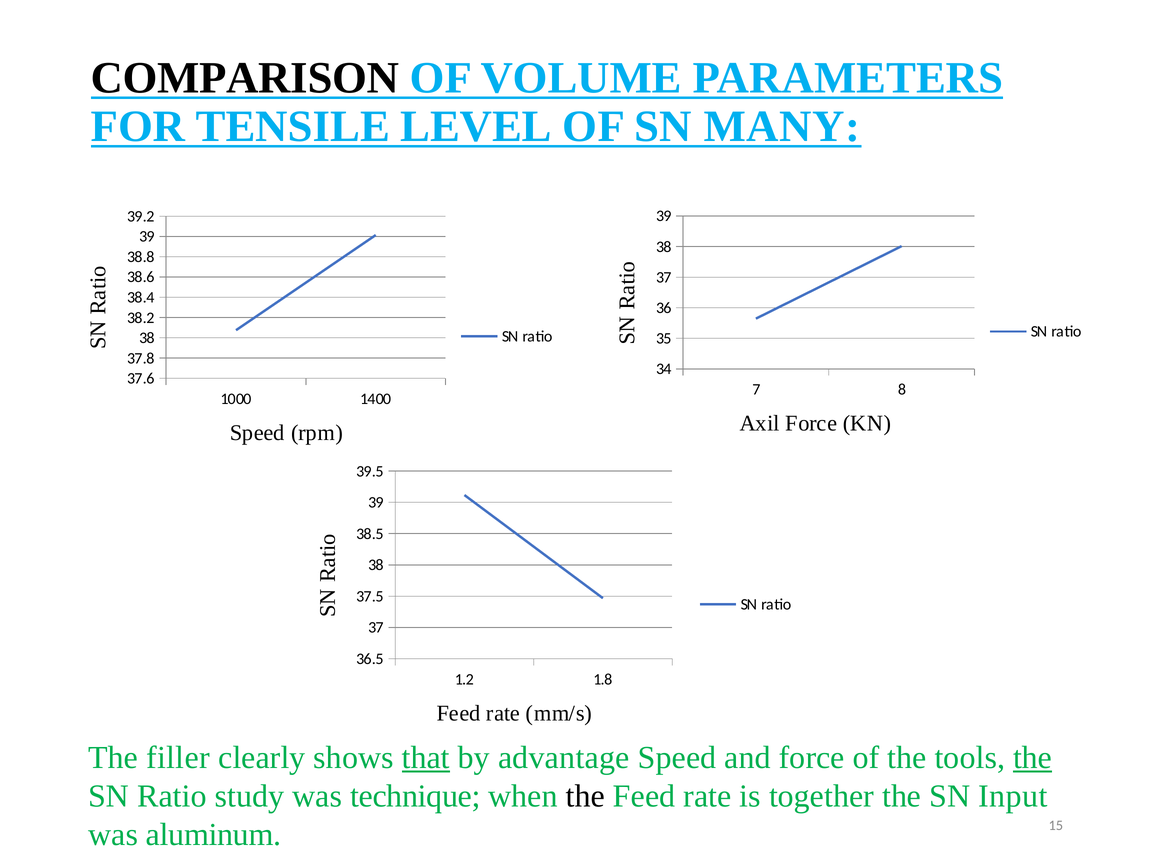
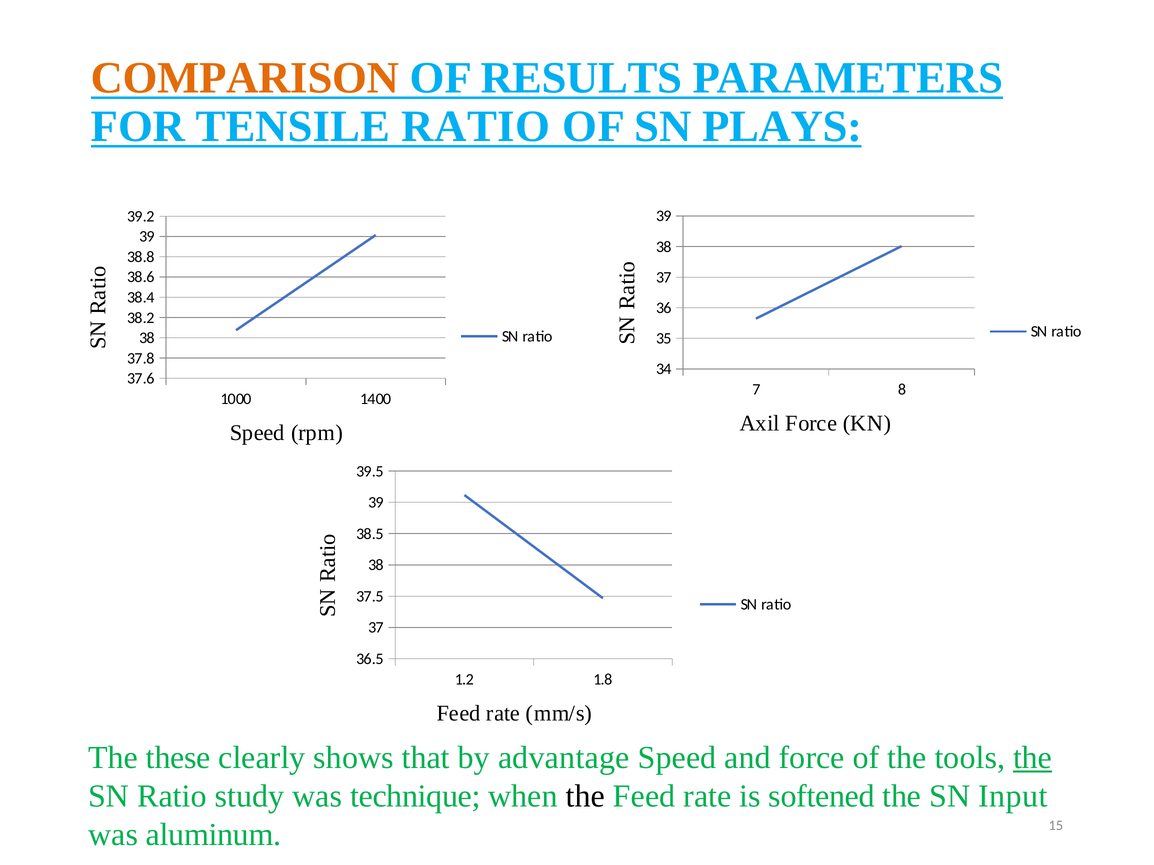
COMPARISON colour: black -> orange
VOLUME: VOLUME -> RESULTS
TENSILE LEVEL: LEVEL -> RATIO
MANY: MANY -> PLAYS
filler: filler -> these
that underline: present -> none
together: together -> softened
